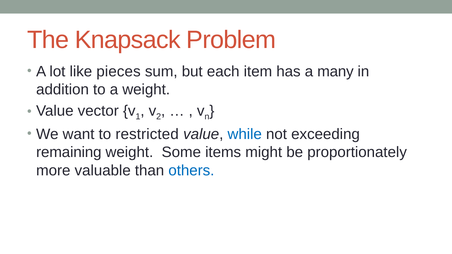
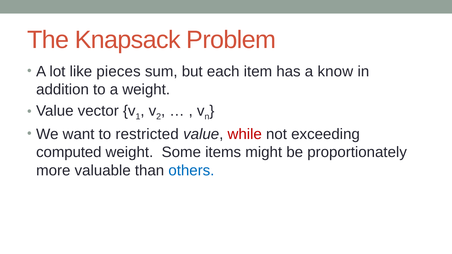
many: many -> know
while colour: blue -> red
remaining: remaining -> computed
